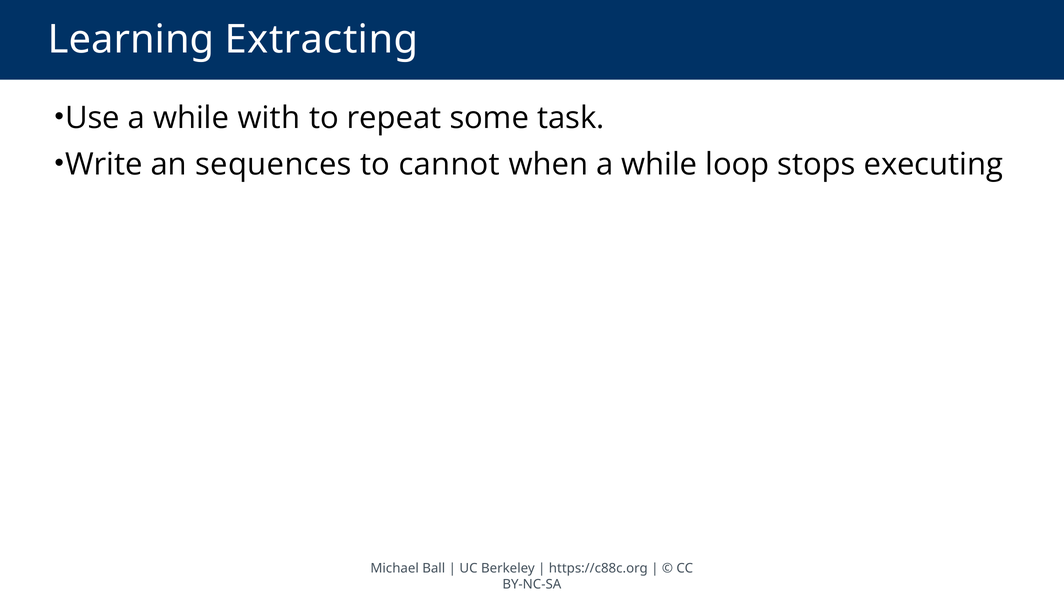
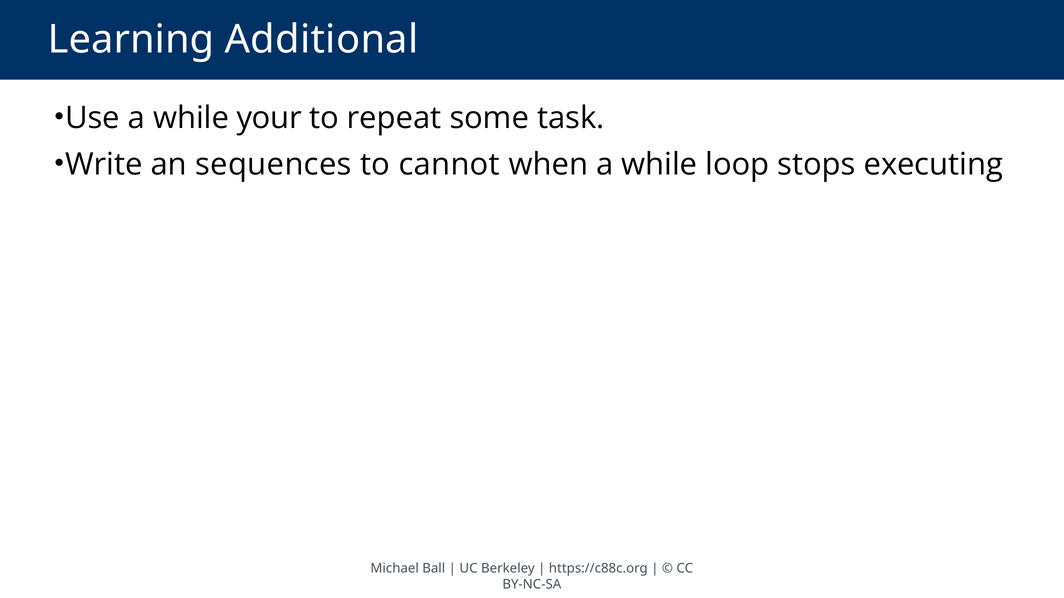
Extracting: Extracting -> Additional
with: with -> your
